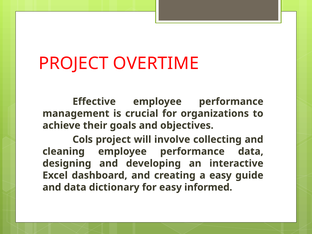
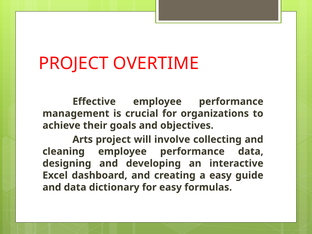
Cols: Cols -> Arts
informed: informed -> formulas
